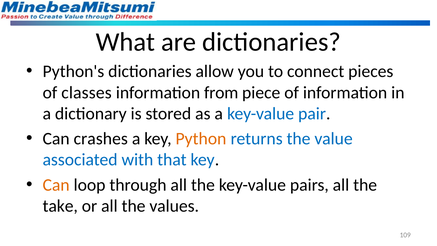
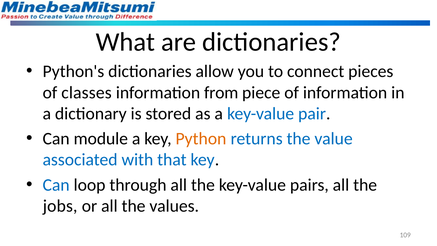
crashes: crashes -> module
Can at (56, 185) colour: orange -> blue
take: take -> jobs
